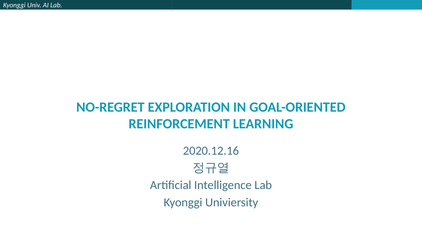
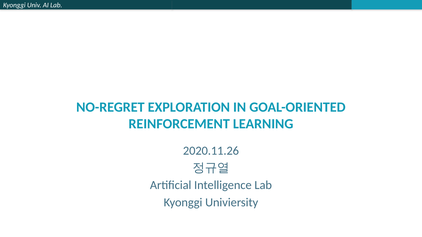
2020.12.16: 2020.12.16 -> 2020.11.26
